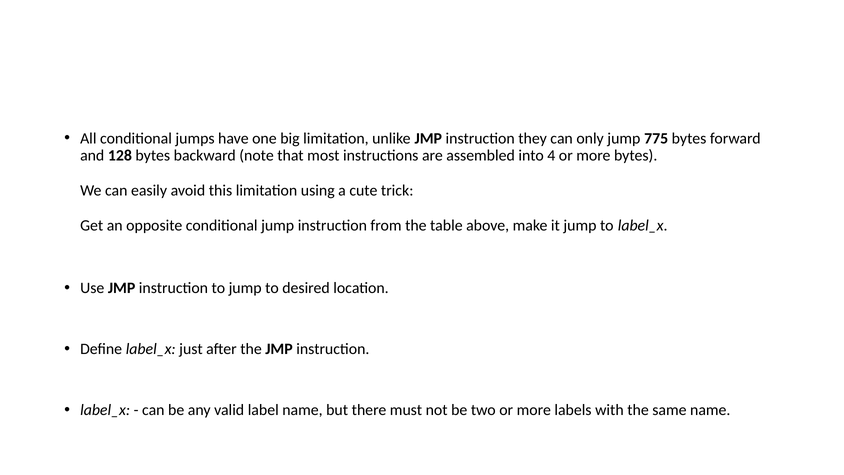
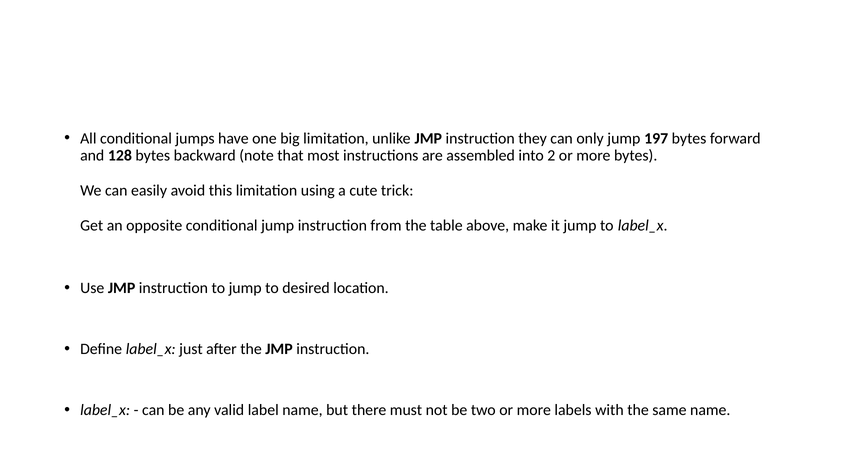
775: 775 -> 197
4: 4 -> 2
